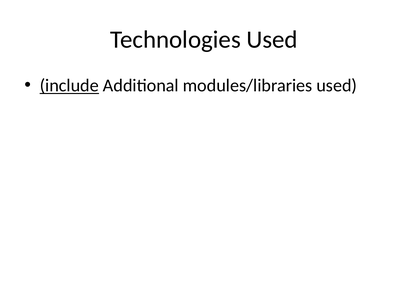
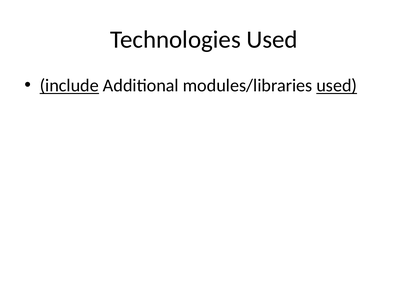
used at (337, 86) underline: none -> present
